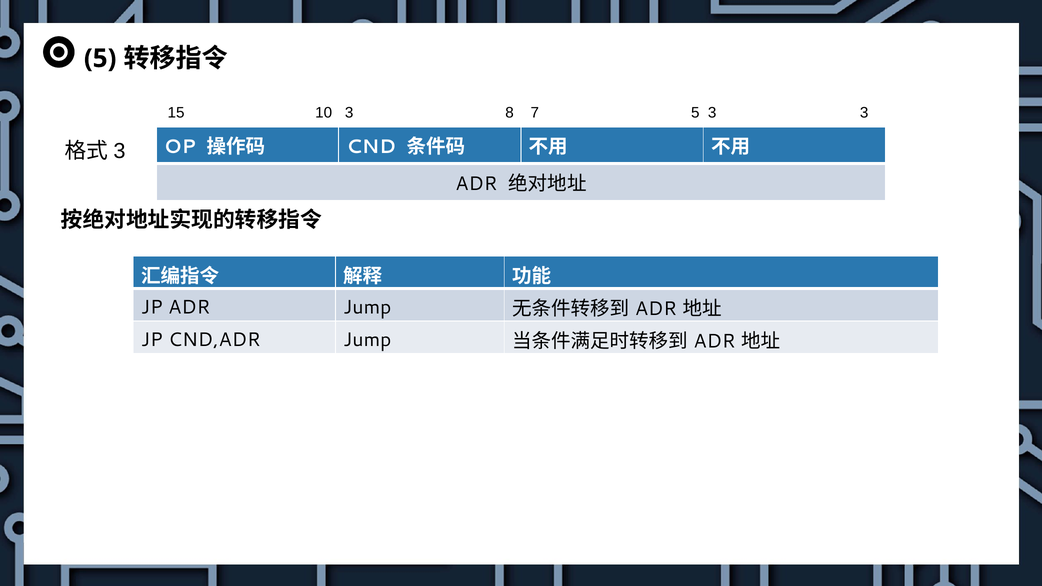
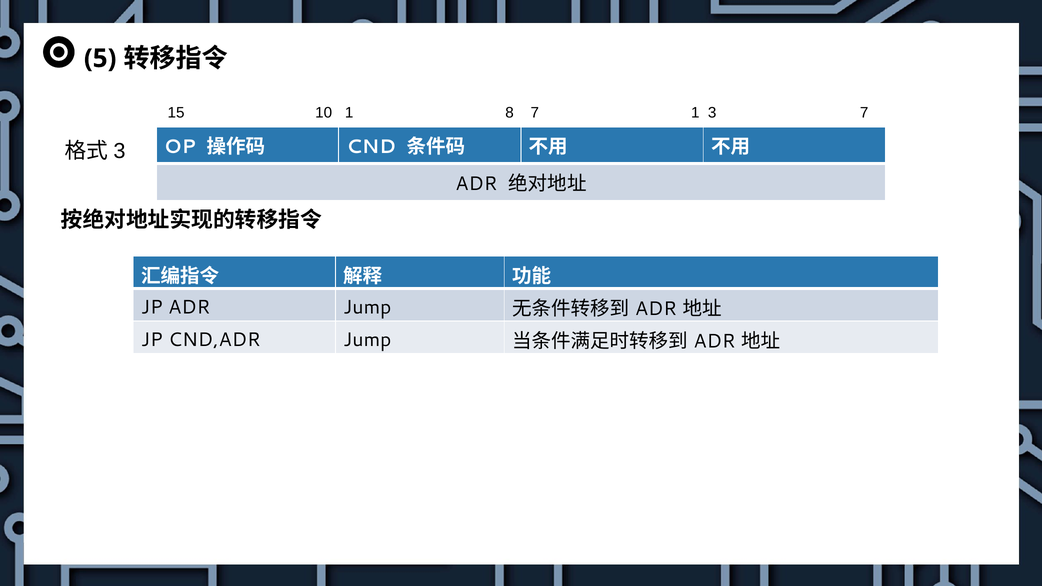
10 3: 3 -> 1
7 5: 5 -> 1
3 3: 3 -> 7
